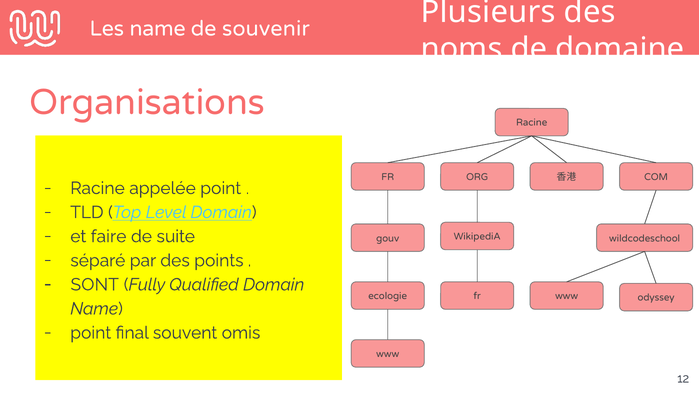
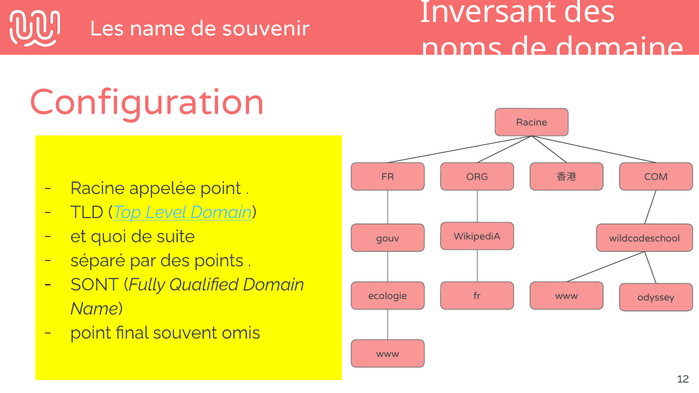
Plusieurs: Plusieurs -> Inversant
Organisations: Organisations -> Configuration
faire: faire -> quoi
